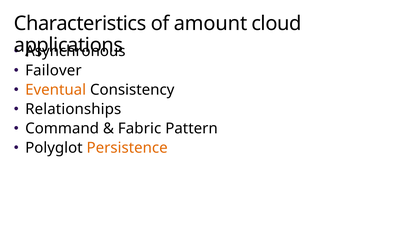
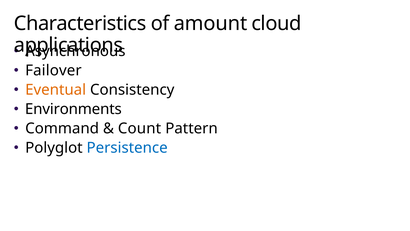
Relationships: Relationships -> Environments
Fabric: Fabric -> Count
Persistence colour: orange -> blue
